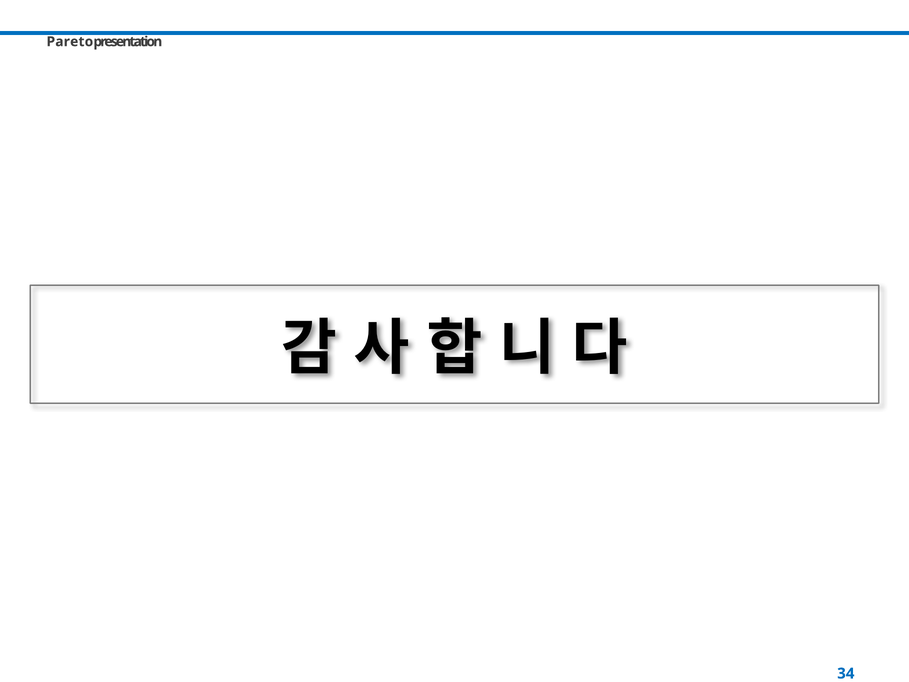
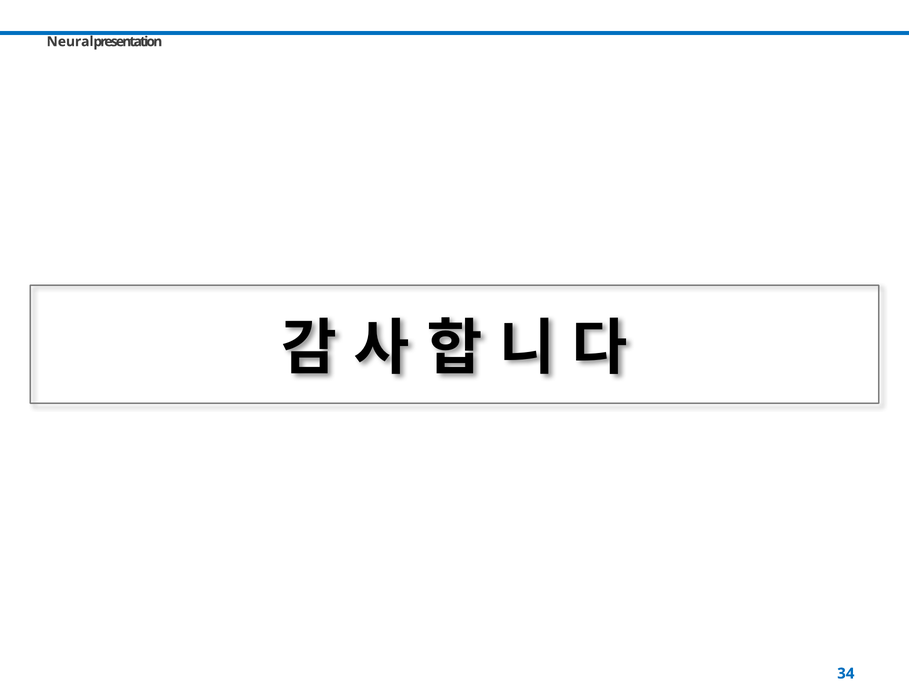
Pareto: Pareto -> Neural
